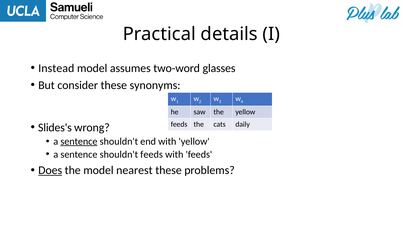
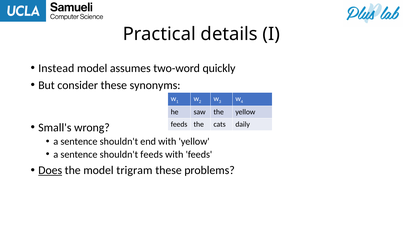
glasses: glasses -> quickly
Slides's: Slides's -> Small's
sentence at (79, 141) underline: present -> none
nearest: nearest -> trigram
